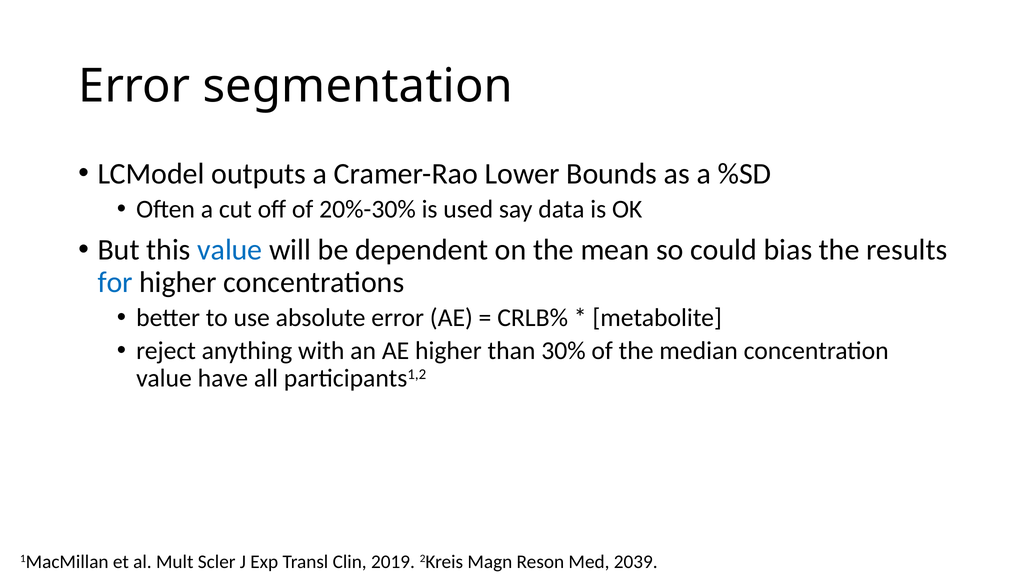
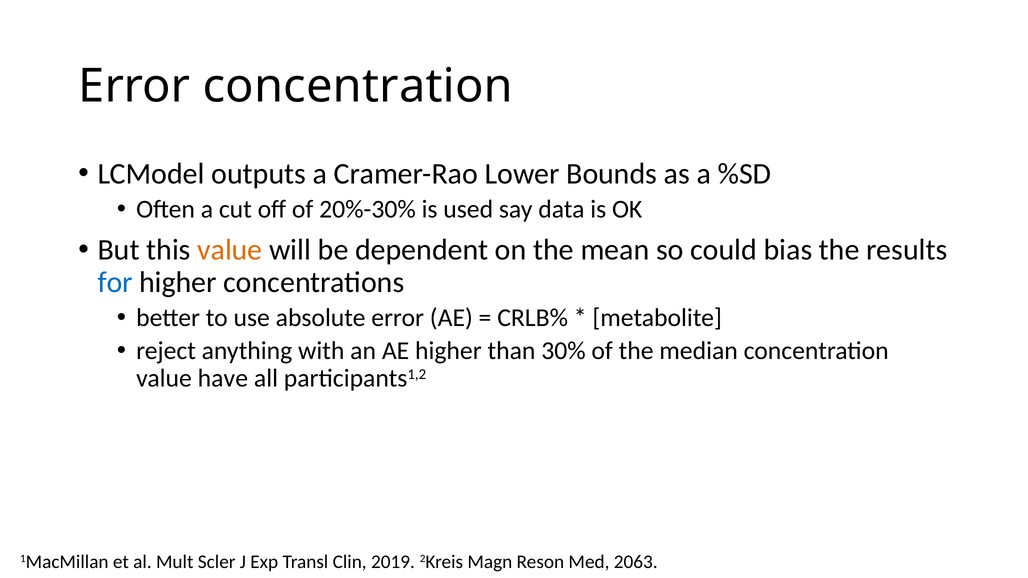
Error segmentation: segmentation -> concentration
value at (230, 250) colour: blue -> orange
2039: 2039 -> 2063
